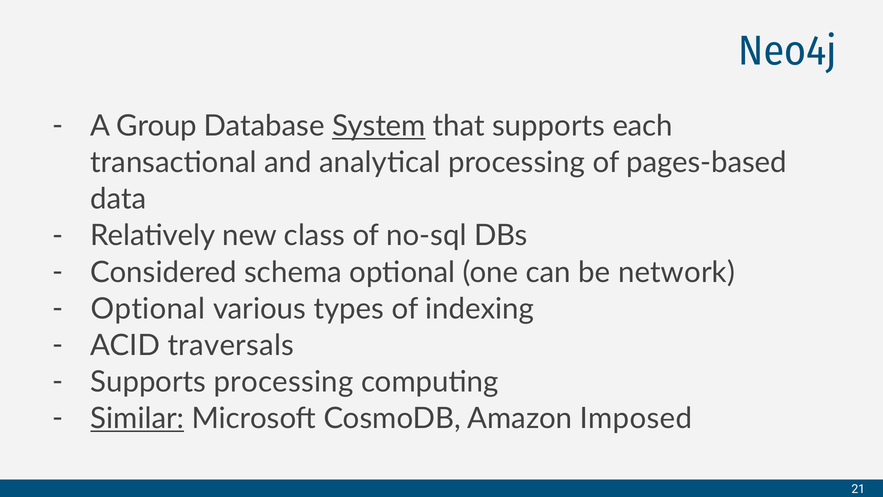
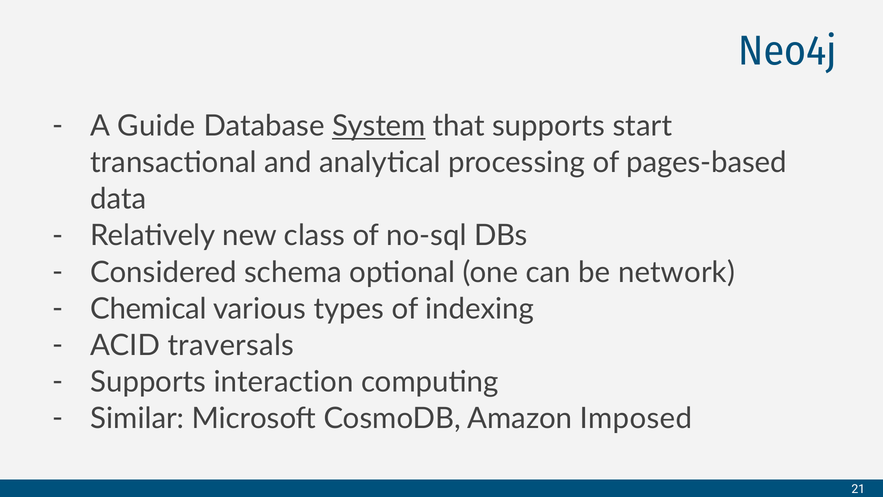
Group: Group -> Guide
each: each -> start
Optional at (148, 309): Optional -> Chemical
Supports processing: processing -> interaction
Similar underline: present -> none
